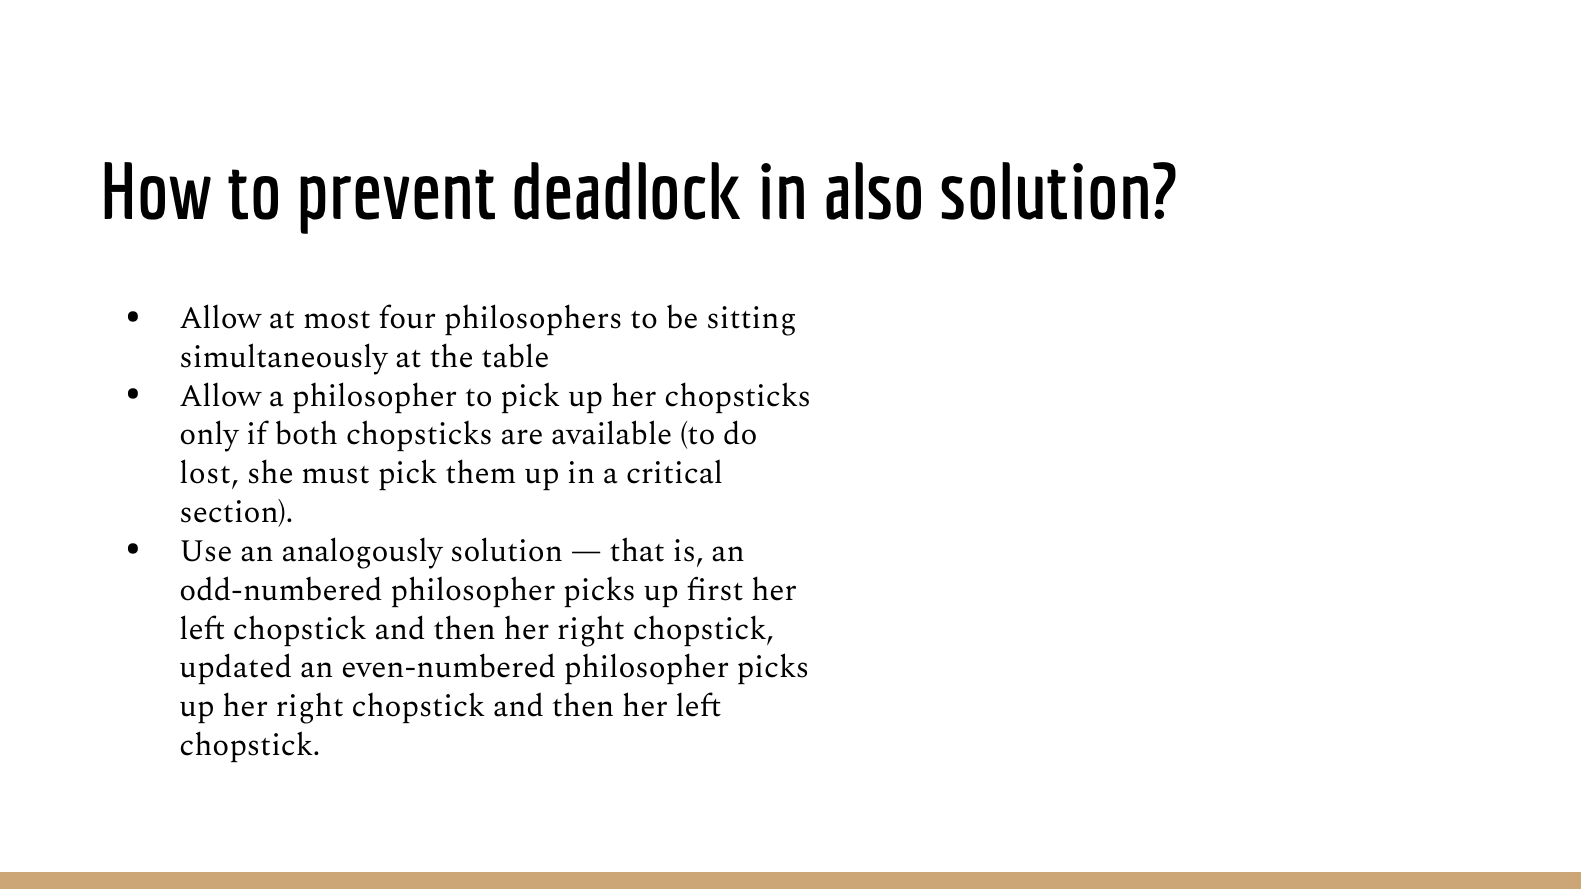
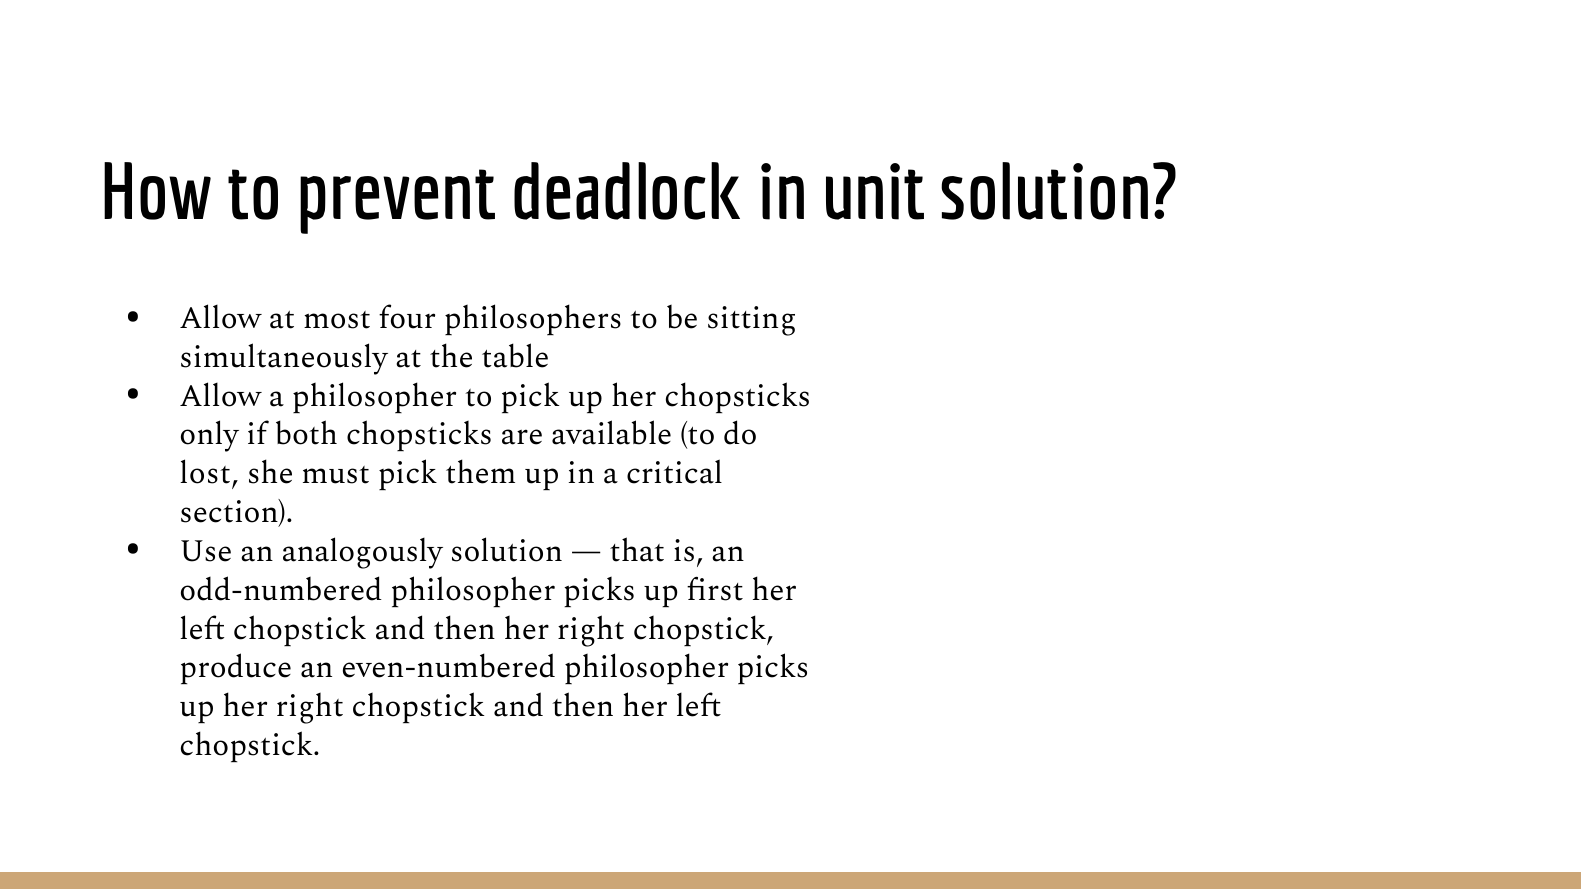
also: also -> unit
updated: updated -> produce
